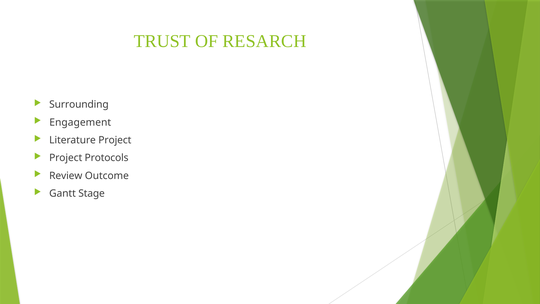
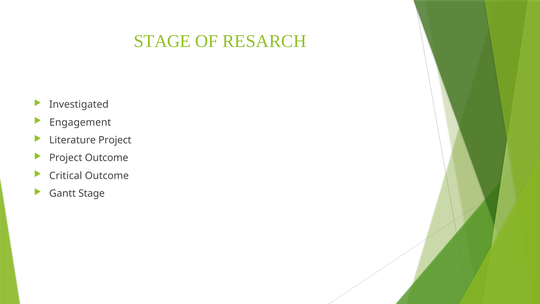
TRUST at (162, 41): TRUST -> STAGE
Surrounding: Surrounding -> Investigated
Project Protocols: Protocols -> Outcome
Review: Review -> Critical
